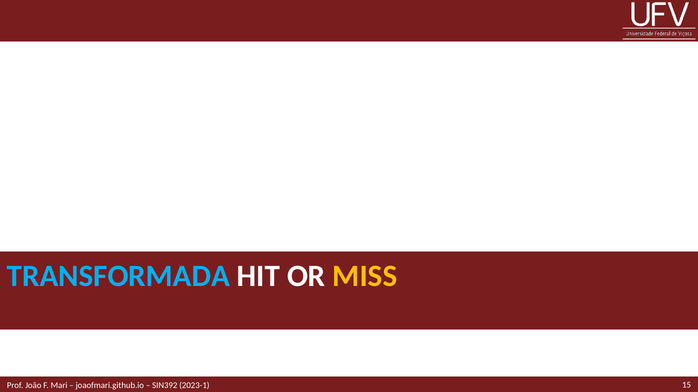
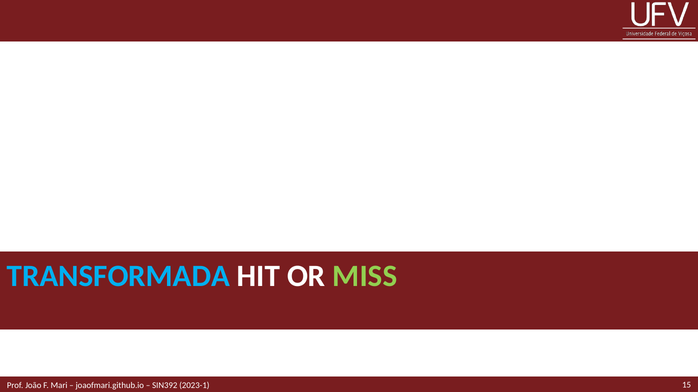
MISS colour: yellow -> light green
